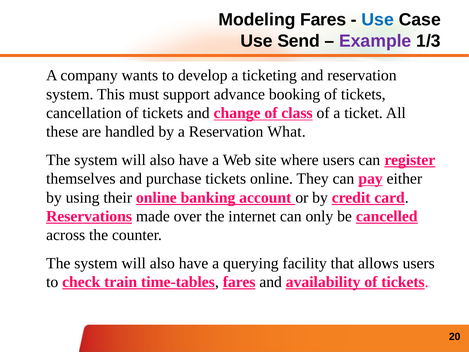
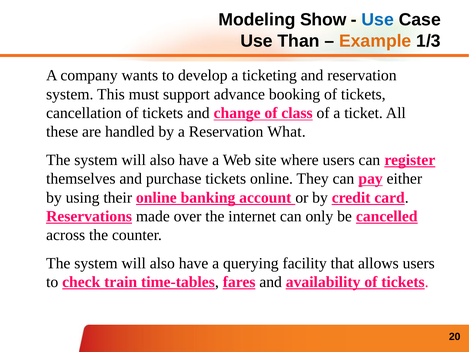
Modeling Fares: Fares -> Show
Send: Send -> Than
Example colour: purple -> orange
